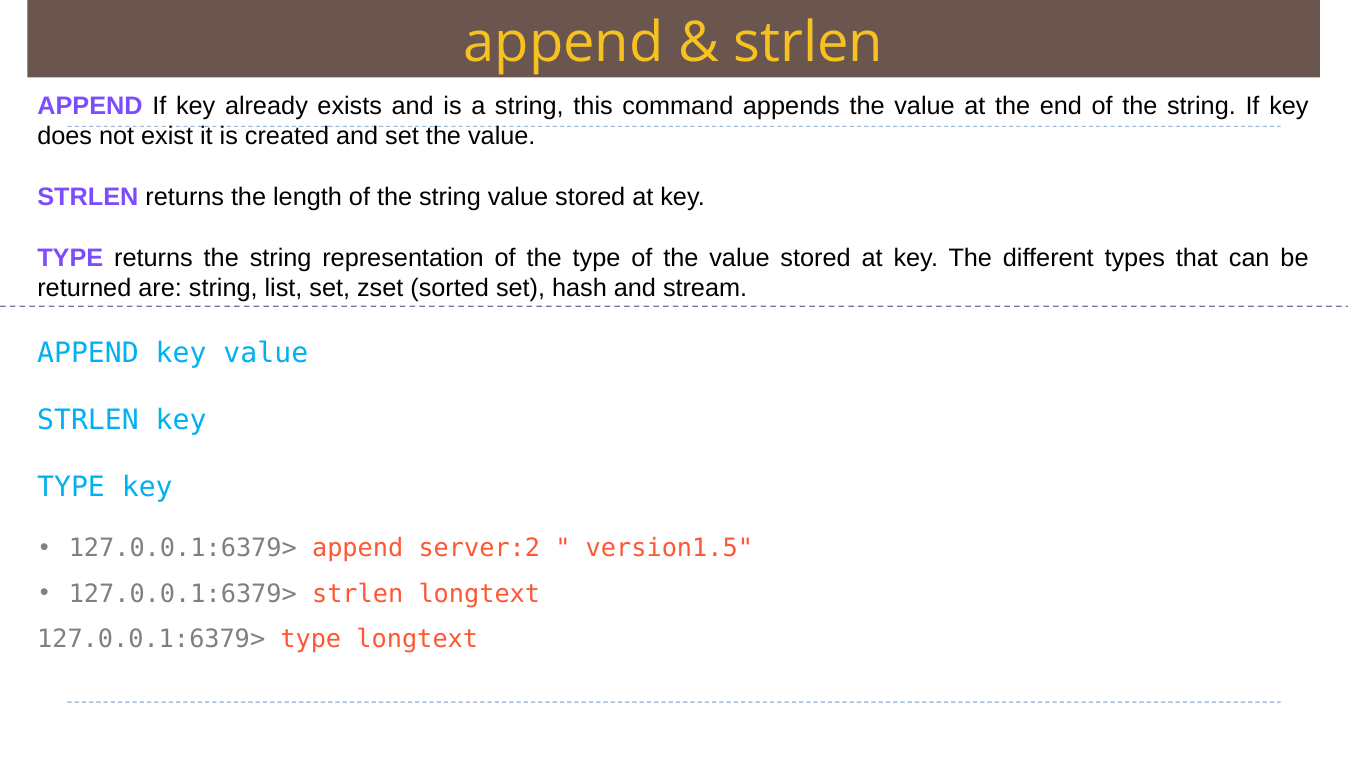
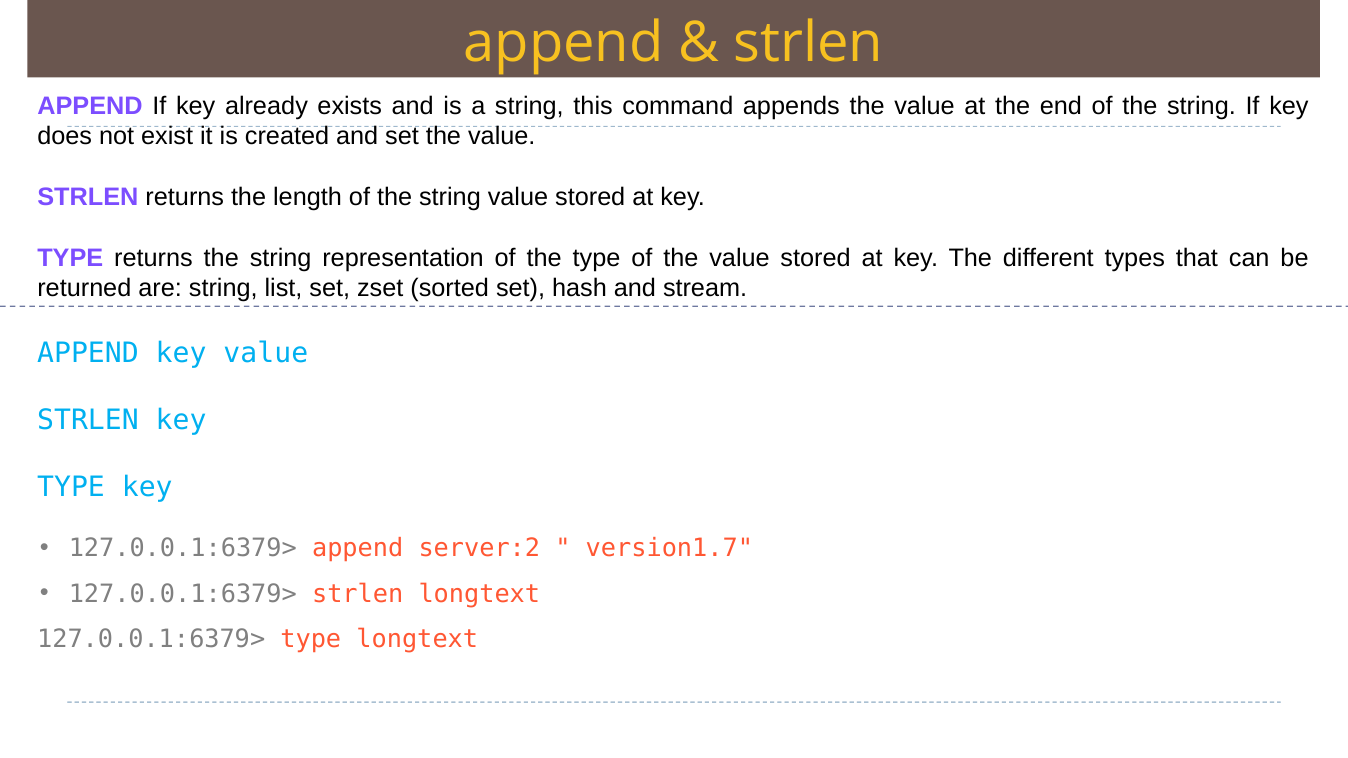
version1.5: version1.5 -> version1.7
